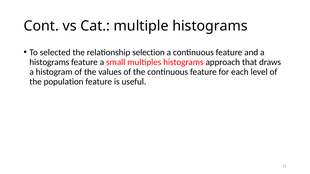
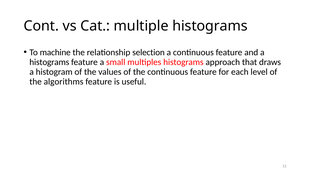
selected: selected -> machine
population: population -> algorithms
